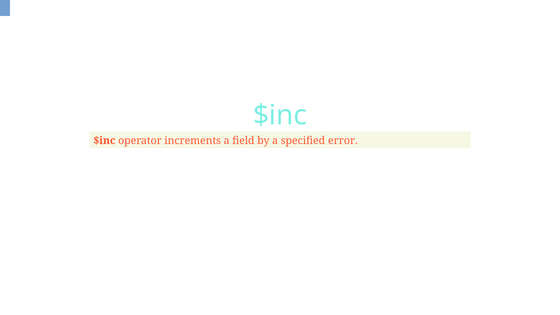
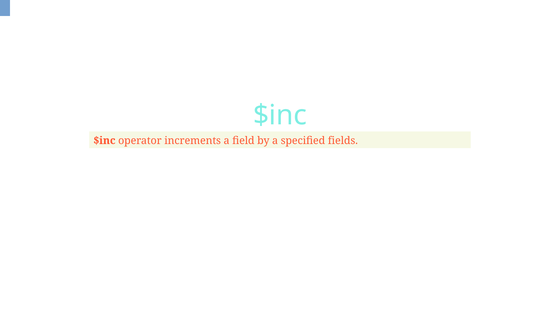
error: error -> fields
